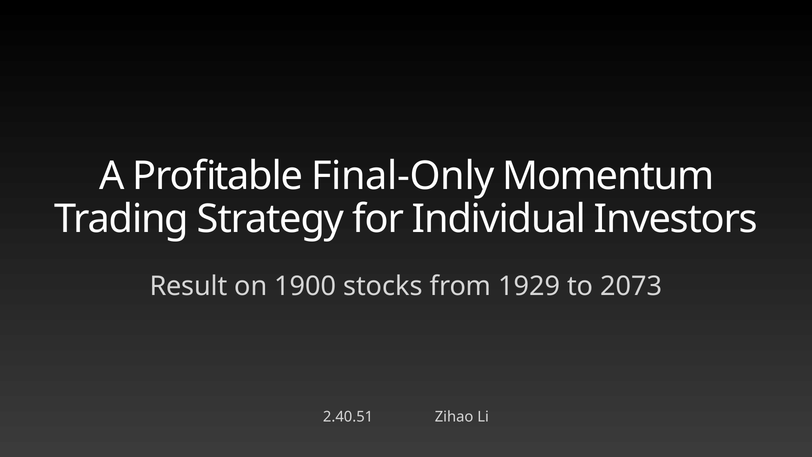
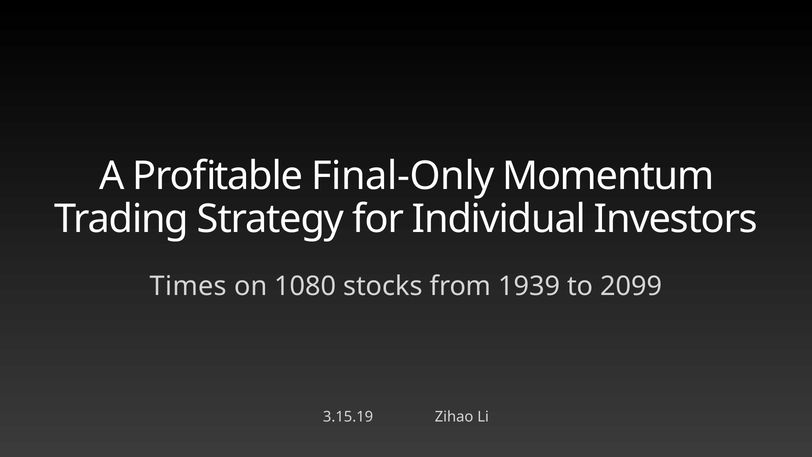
Result: Result -> Times
1900: 1900 -> 1080
1929: 1929 -> 1939
2073: 2073 -> 2099
2.40.51: 2.40.51 -> 3.15.19
